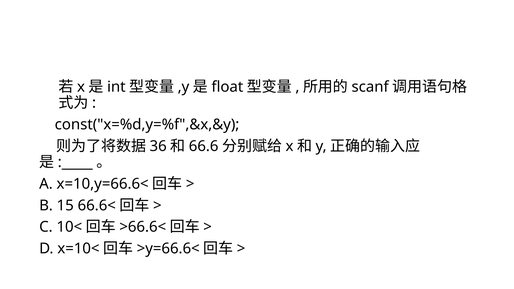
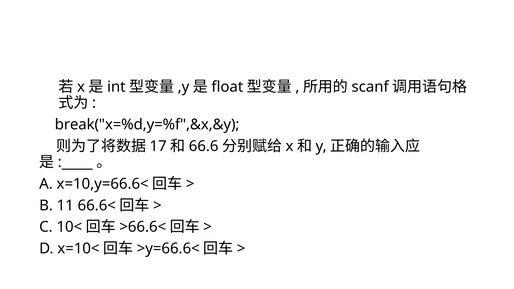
const("x=%d,y=%f",&x,&y: const("x=%d,y=%f",&x,&y -> break("x=%d,y=%f",&x,&y
36: 36 -> 17
15: 15 -> 11
